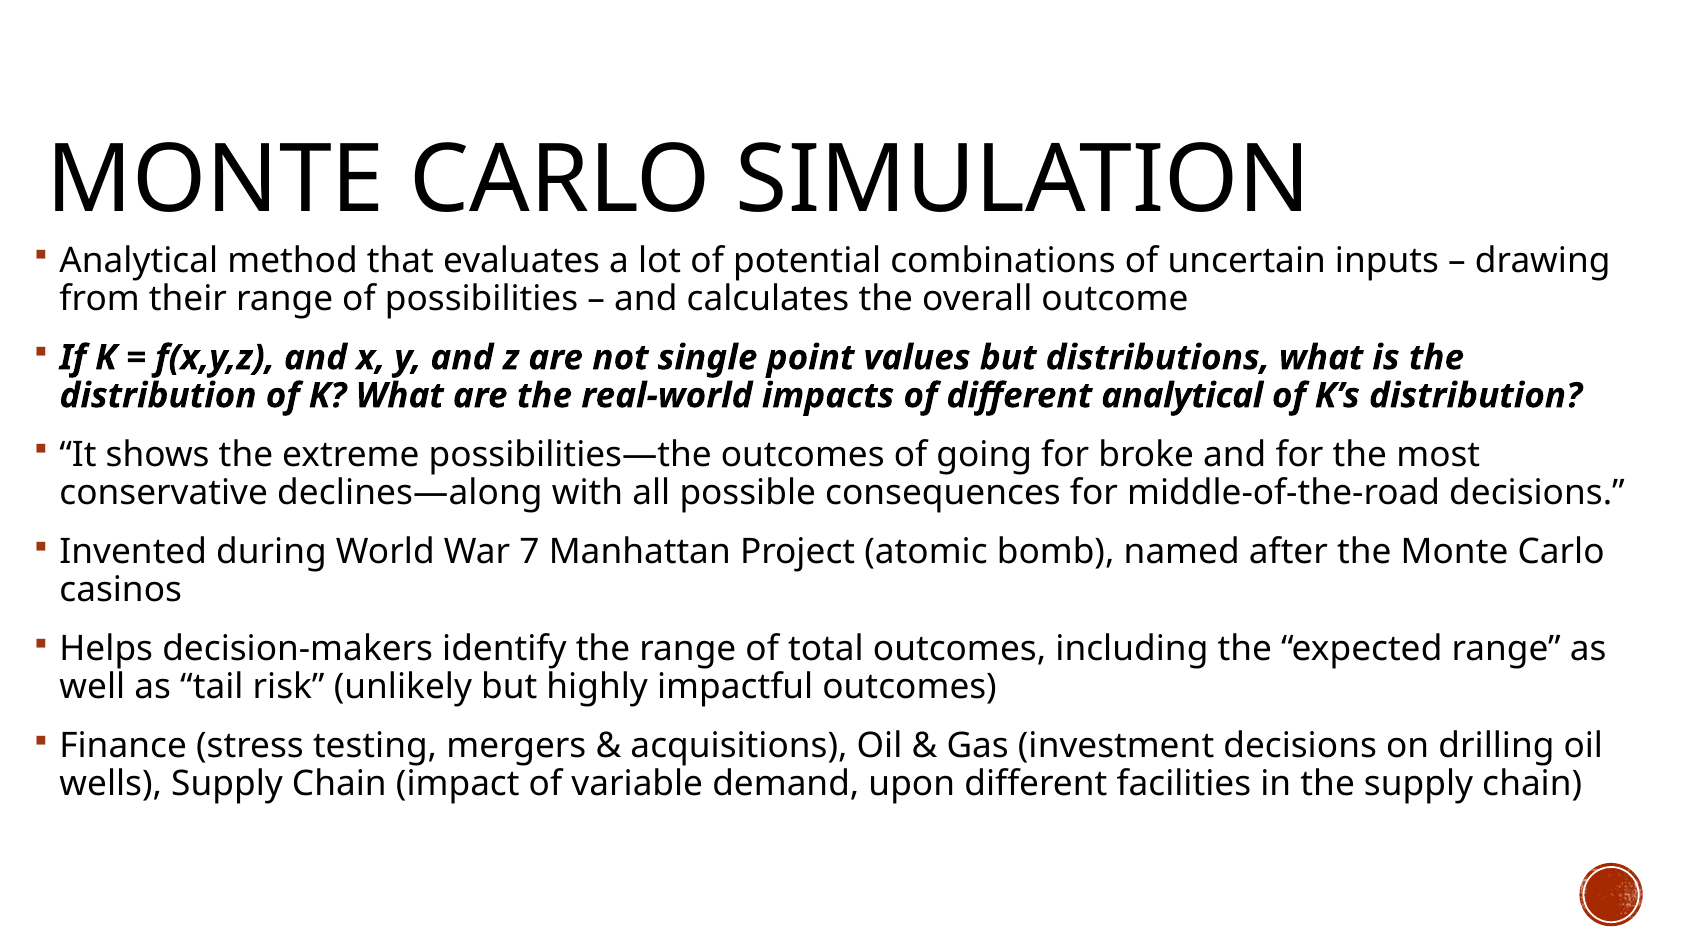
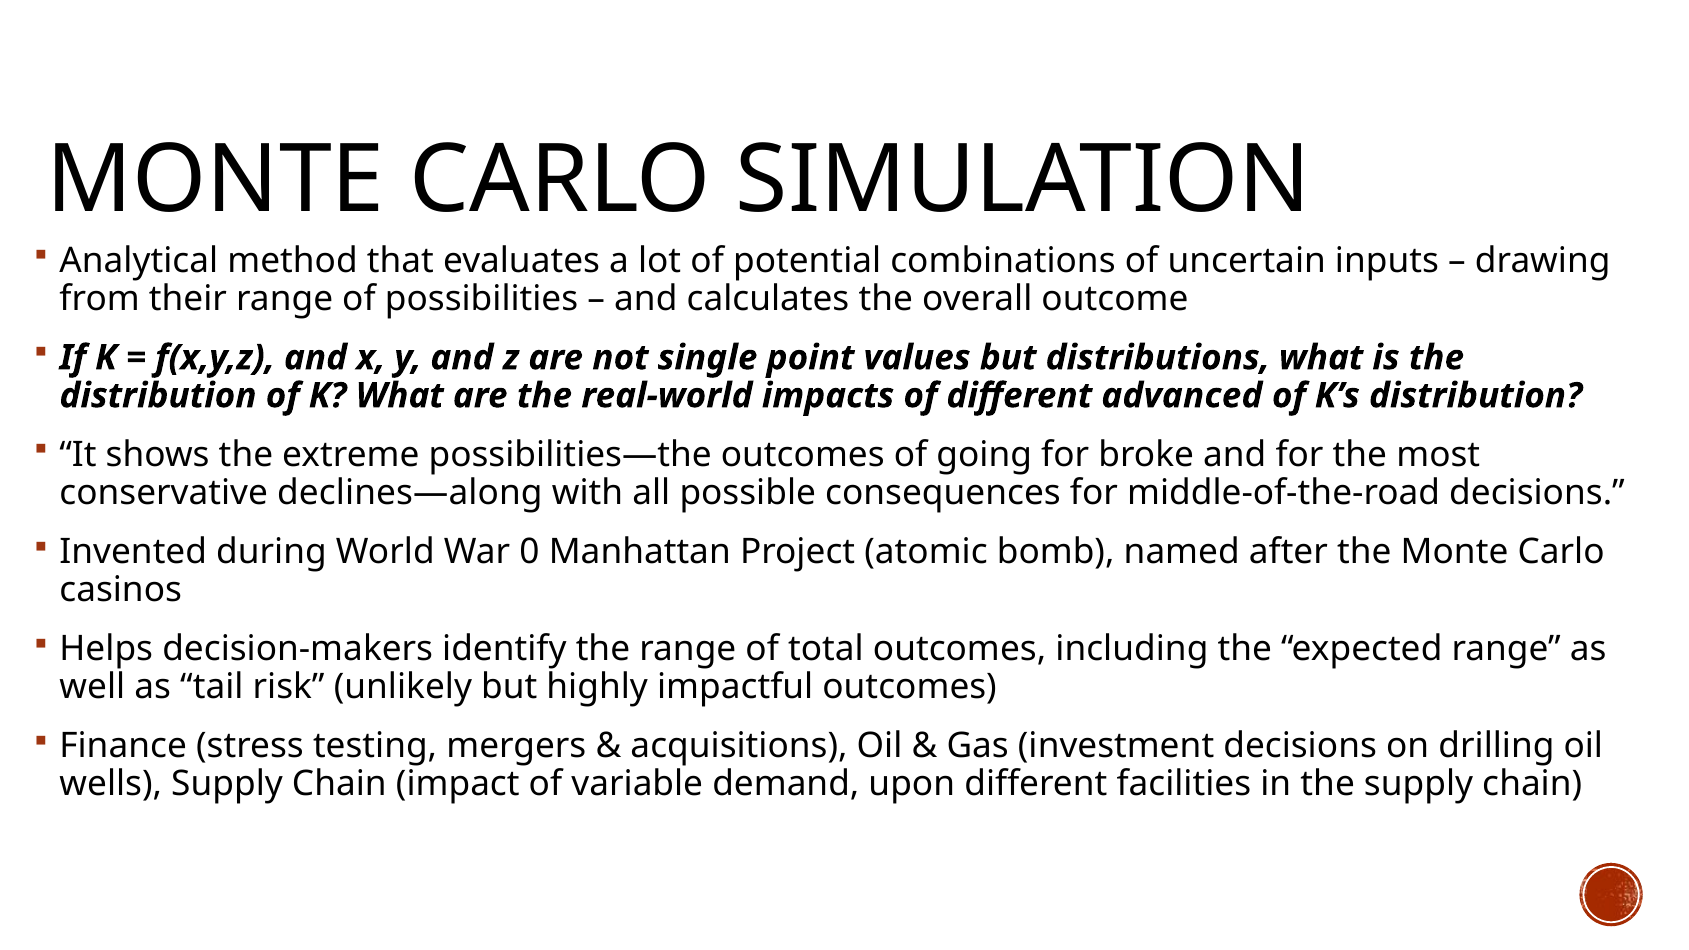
different analytical: analytical -> advanced
7: 7 -> 0
